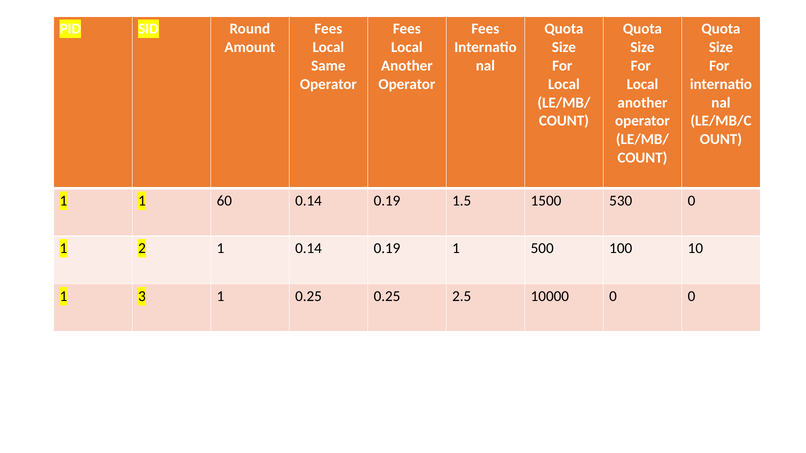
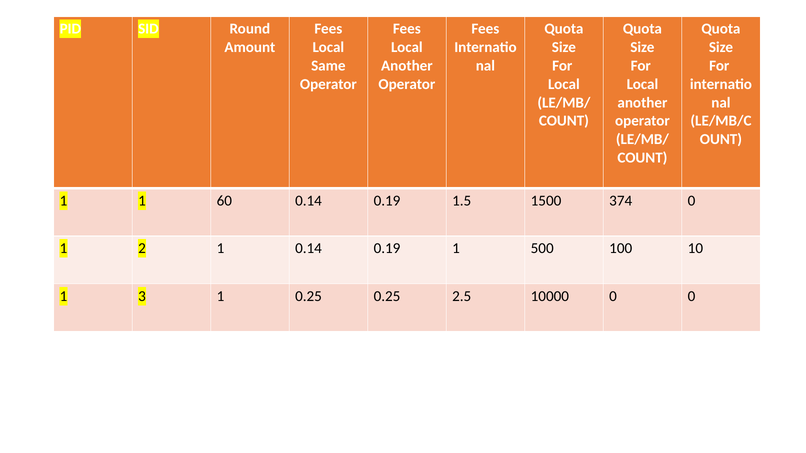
530: 530 -> 374
